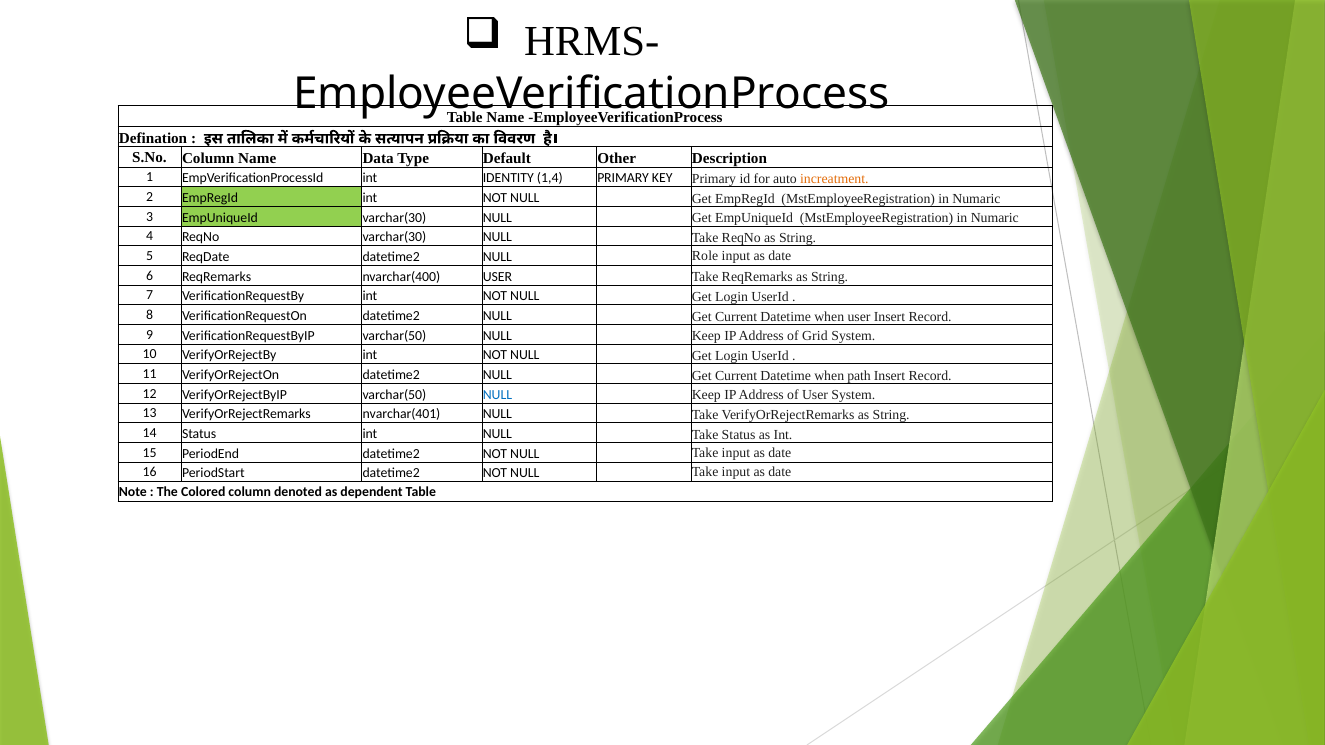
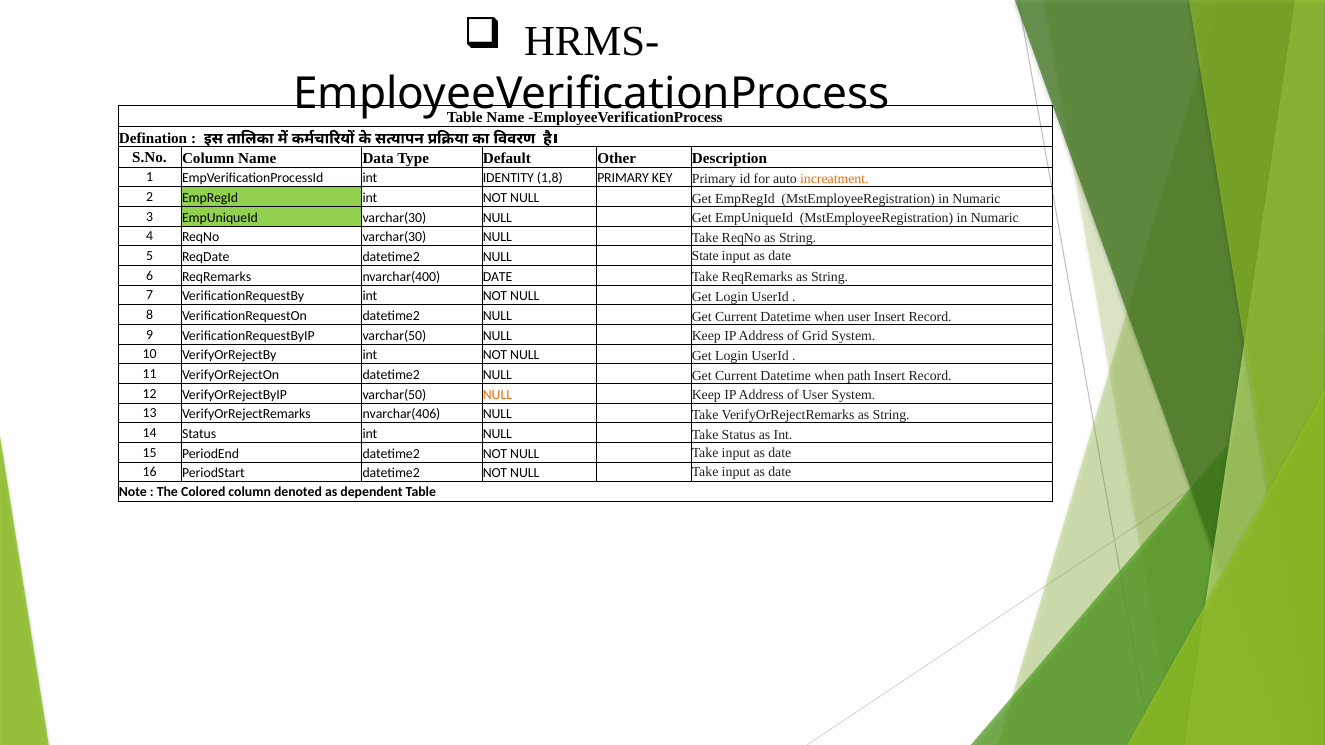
1,4: 1,4 -> 1,8
Role: Role -> State
nvarchar(400 USER: USER -> DATE
NULL at (497, 395) colour: blue -> orange
nvarchar(401: nvarchar(401 -> nvarchar(406
